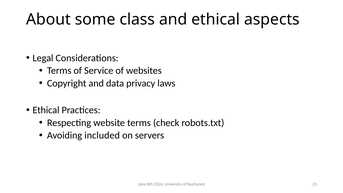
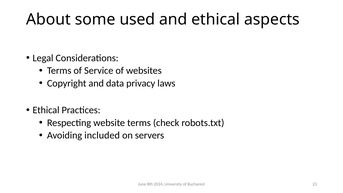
class: class -> used
